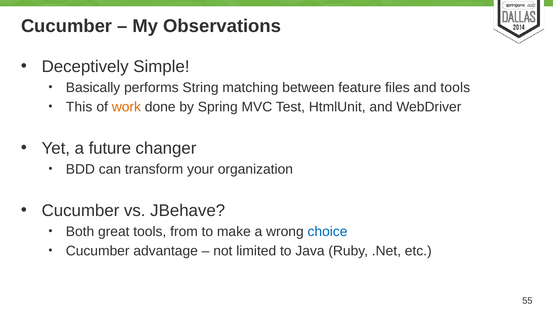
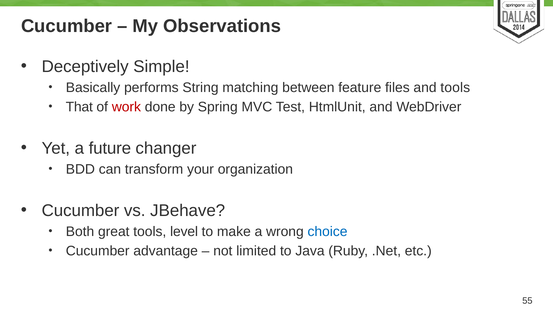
This: This -> That
work colour: orange -> red
from: from -> level
